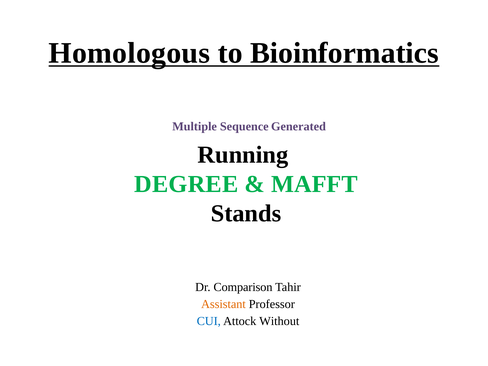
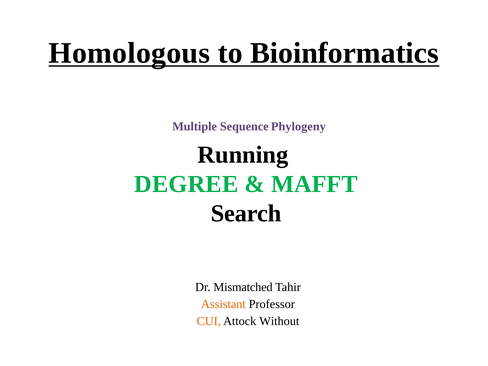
Generated: Generated -> Phylogeny
Stands: Stands -> Search
Comparison: Comparison -> Mismatched
CUI colour: blue -> orange
